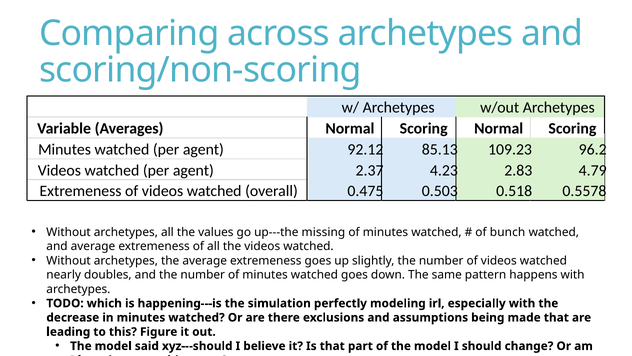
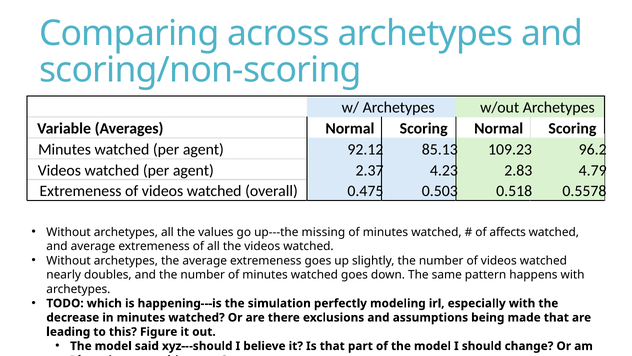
bunch: bunch -> affects
